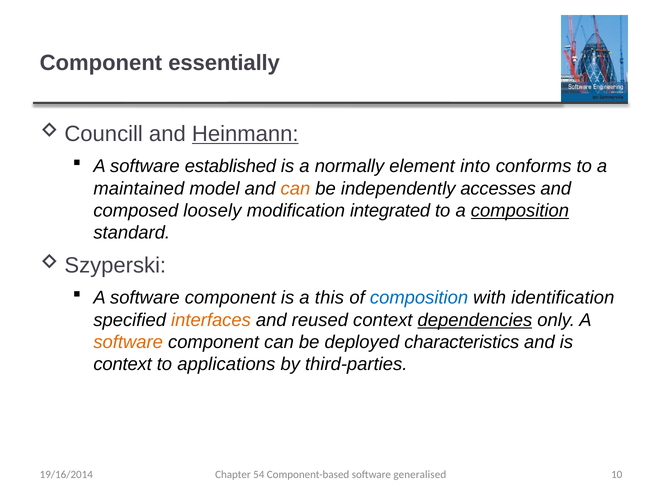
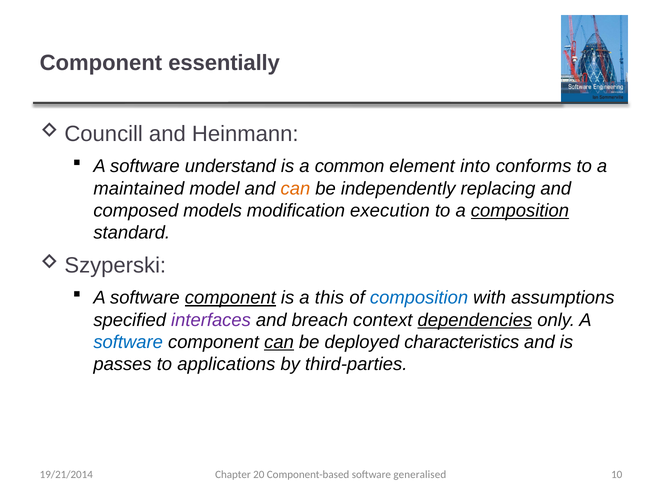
Heinmann underline: present -> none
established: established -> understand
normally: normally -> common
accesses: accesses -> replacing
loosely: loosely -> models
integrated: integrated -> execution
component at (230, 298) underline: none -> present
identification: identification -> assumptions
interfaces colour: orange -> purple
reused: reused -> breach
software at (128, 342) colour: orange -> blue
can at (279, 342) underline: none -> present
context at (123, 364): context -> passes
54: 54 -> 20
19/16/2014: 19/16/2014 -> 19/21/2014
